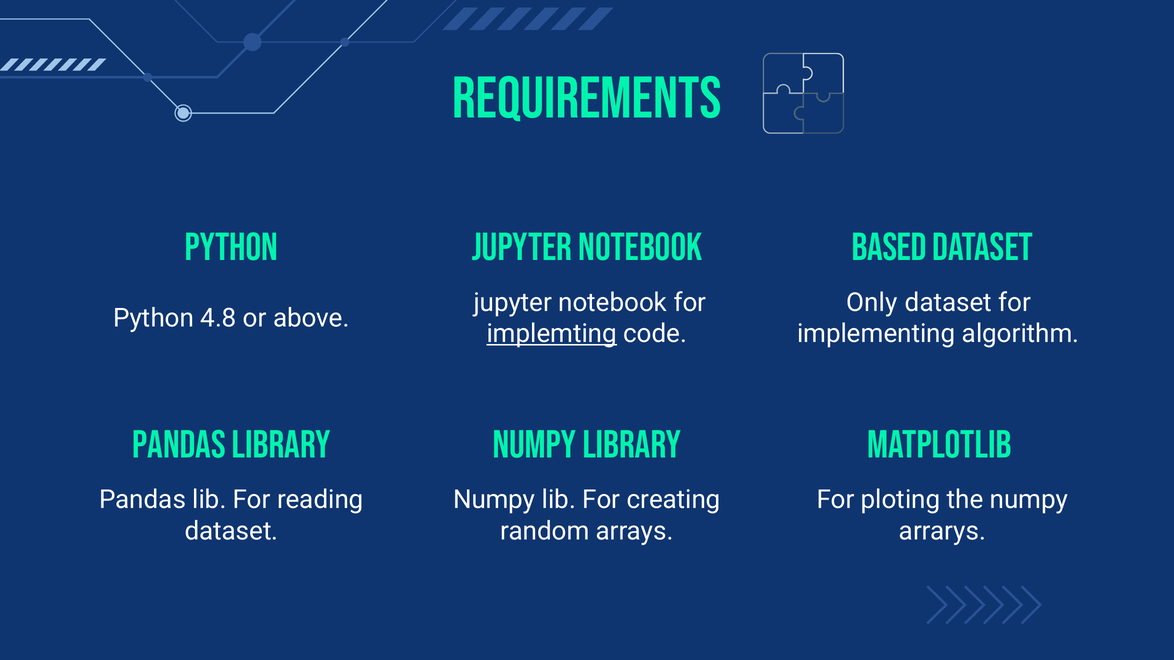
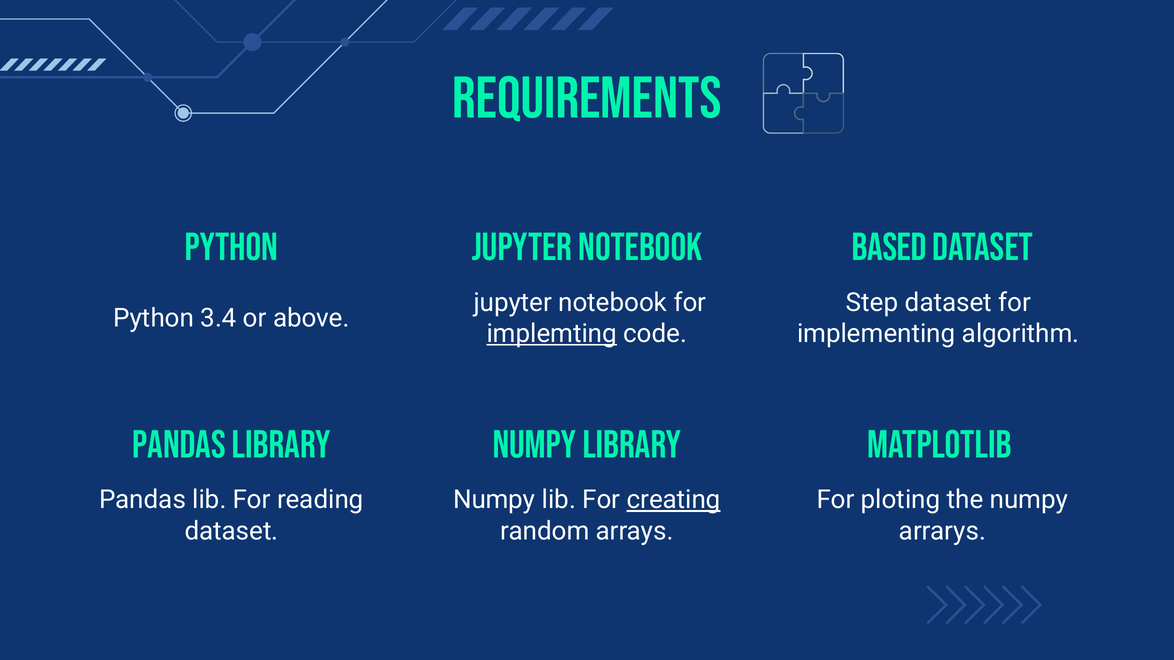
Only: Only -> Step
4.8: 4.8 -> 3.4
creating underline: none -> present
